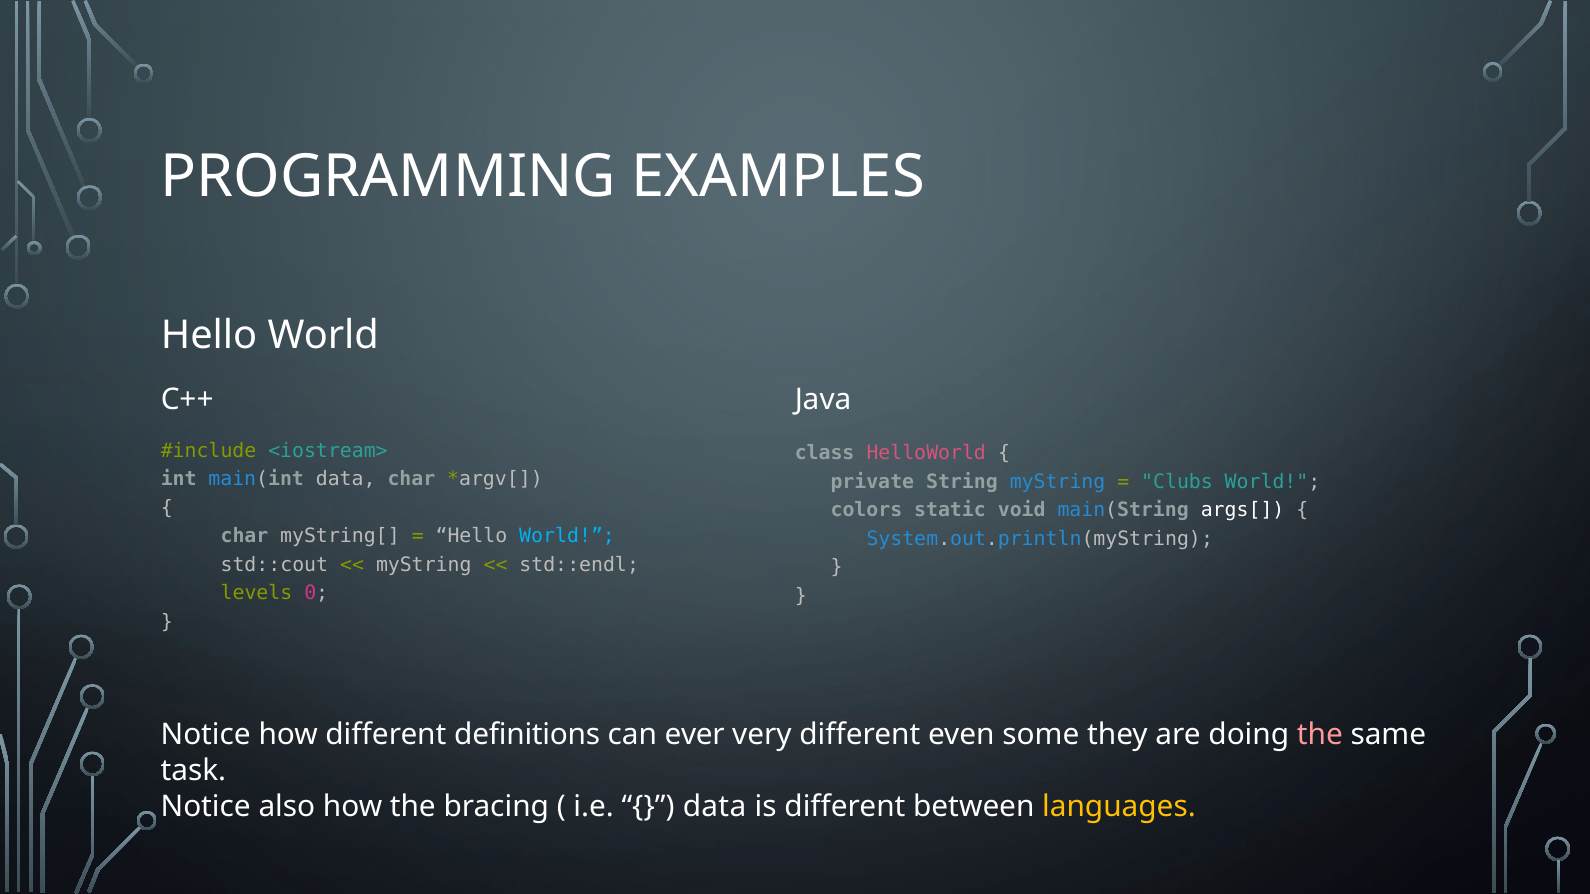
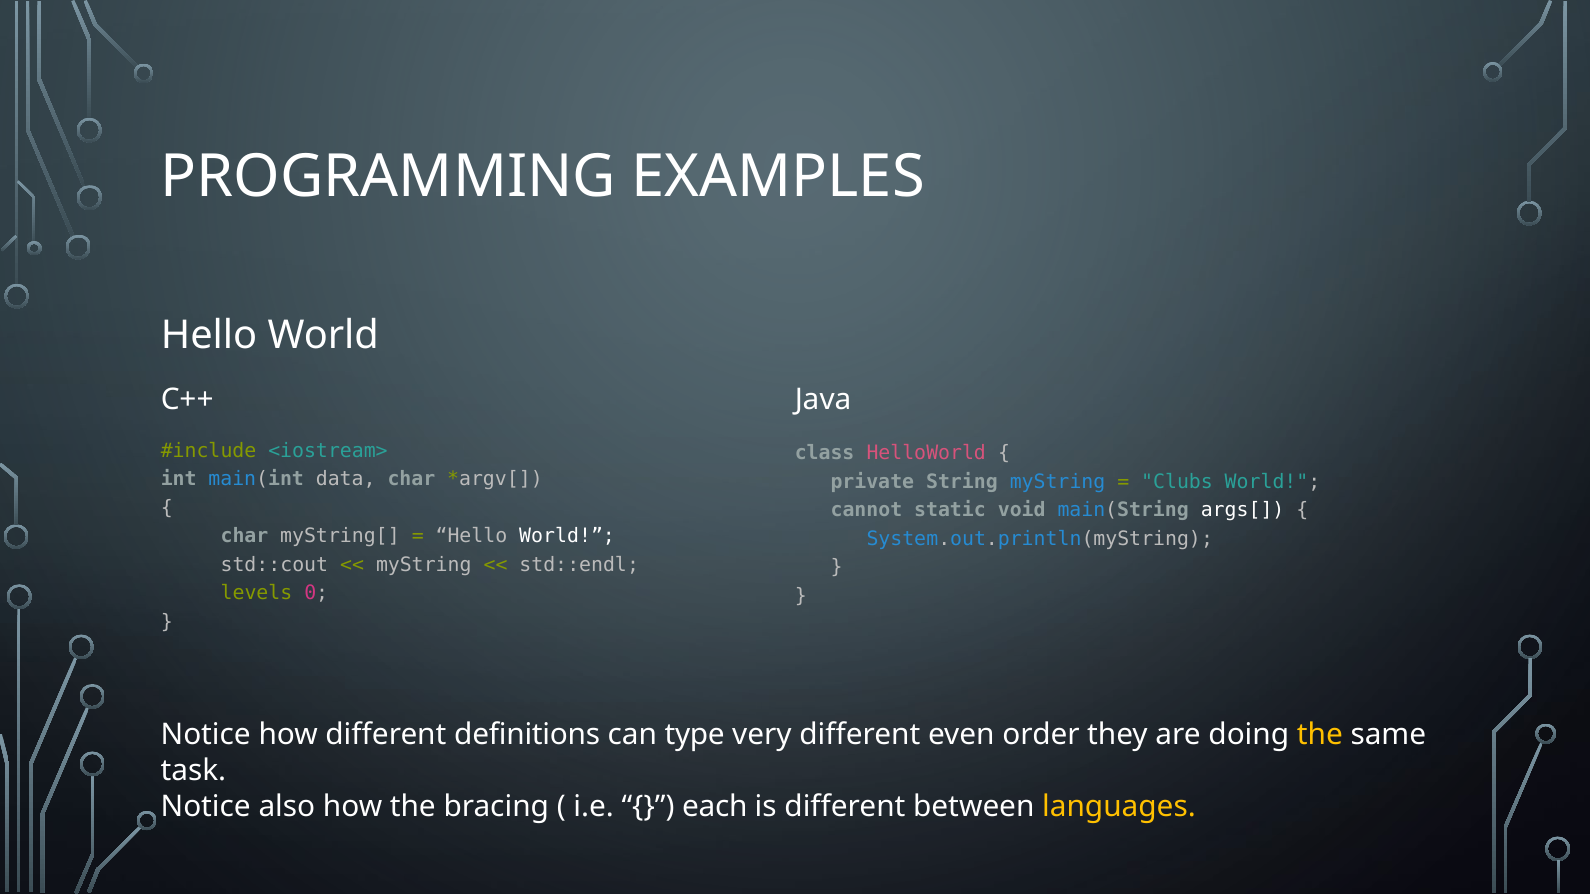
colors: colors -> cannot
World at (567, 536) colour: light blue -> white
ever: ever -> type
some: some -> order
the at (1320, 735) colour: pink -> yellow
data at (715, 807): data -> each
